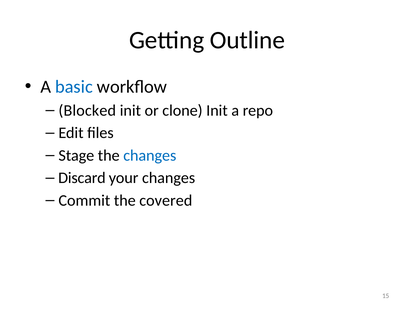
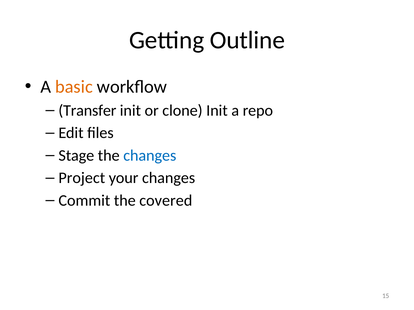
basic colour: blue -> orange
Blocked: Blocked -> Transfer
Discard: Discard -> Project
